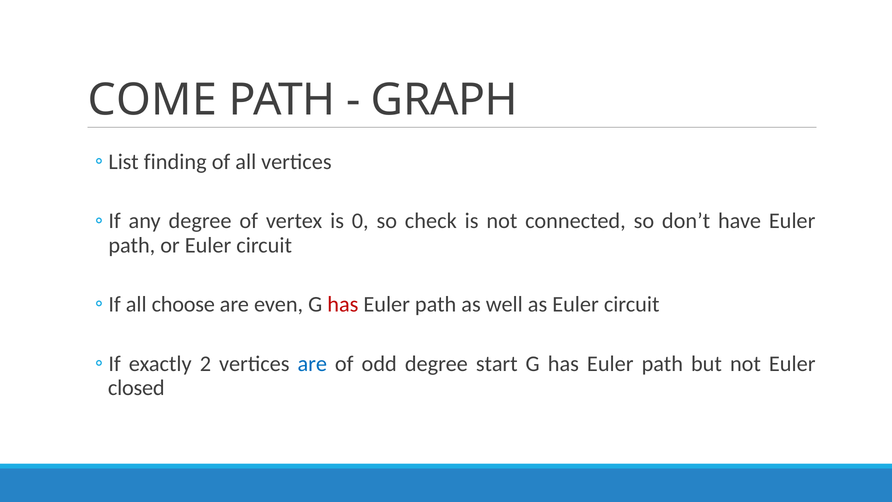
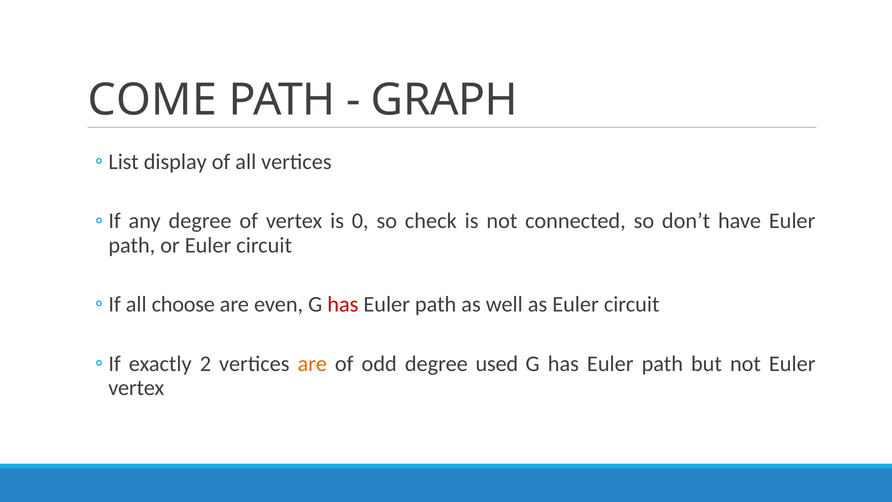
finding: finding -> display
are at (312, 364) colour: blue -> orange
start: start -> used
closed at (136, 388): closed -> vertex
